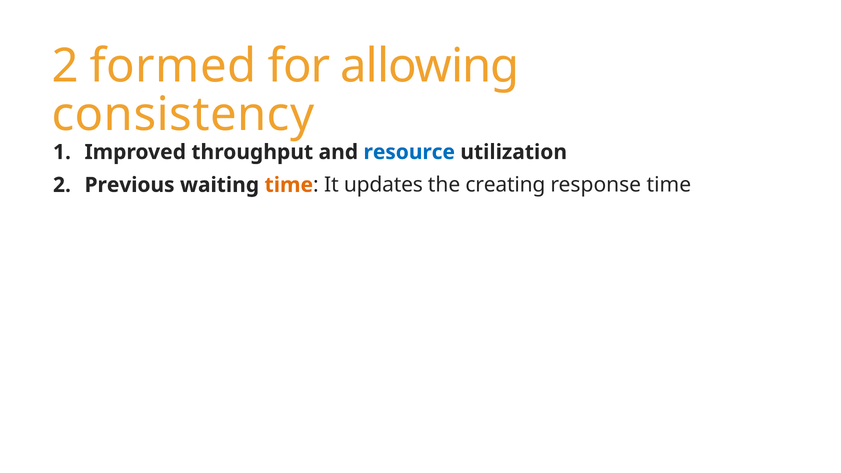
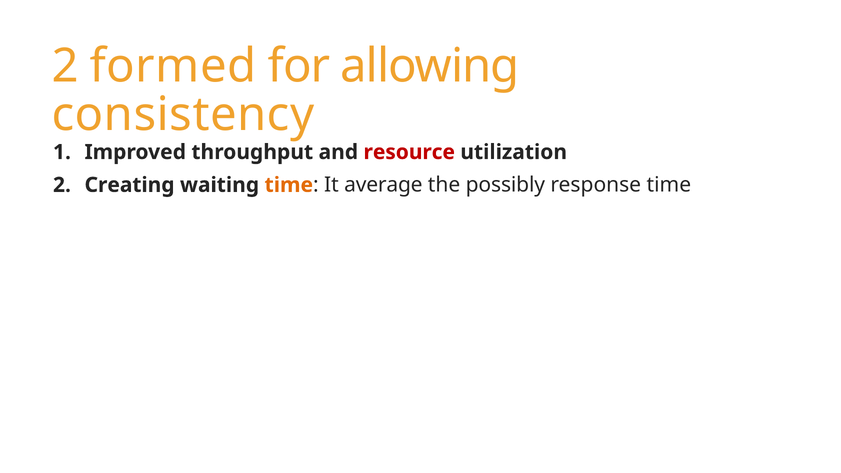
resource colour: blue -> red
Previous: Previous -> Creating
updates: updates -> average
creating: creating -> possibly
